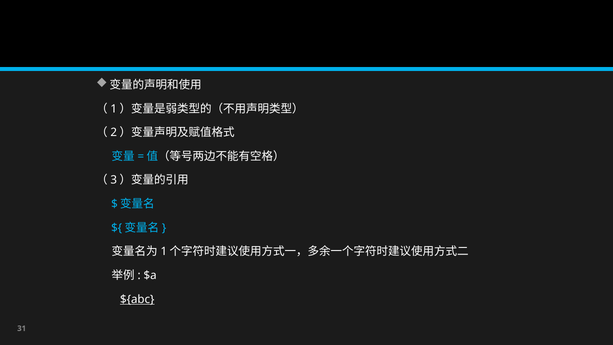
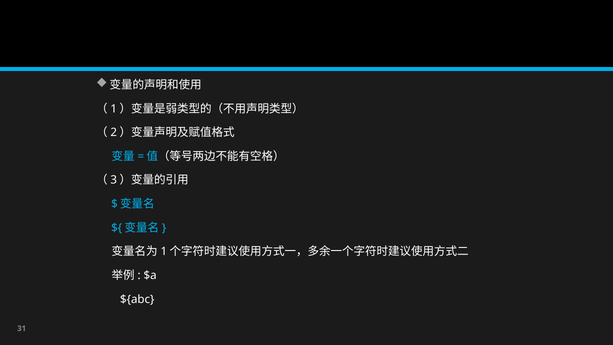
${abc underline: present -> none
